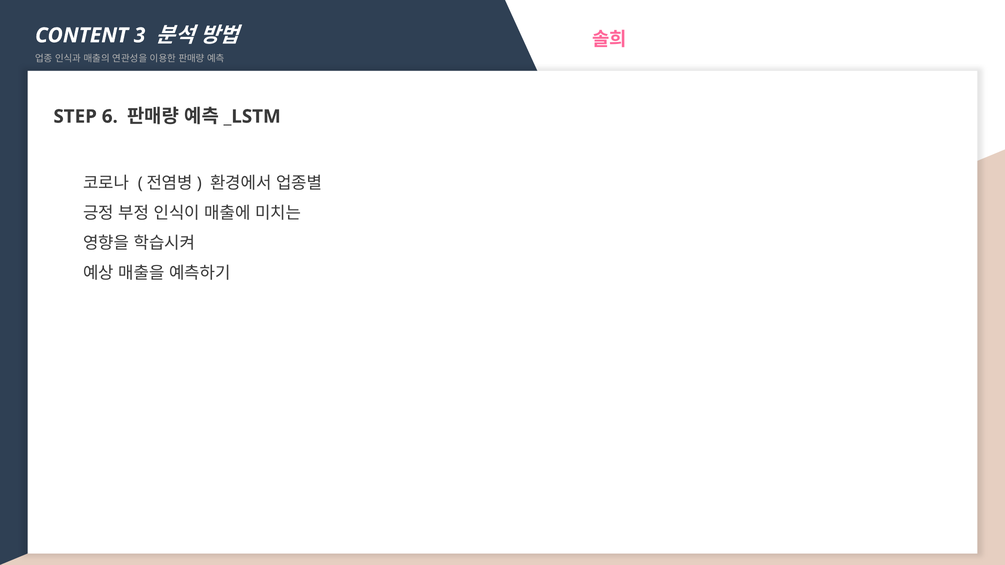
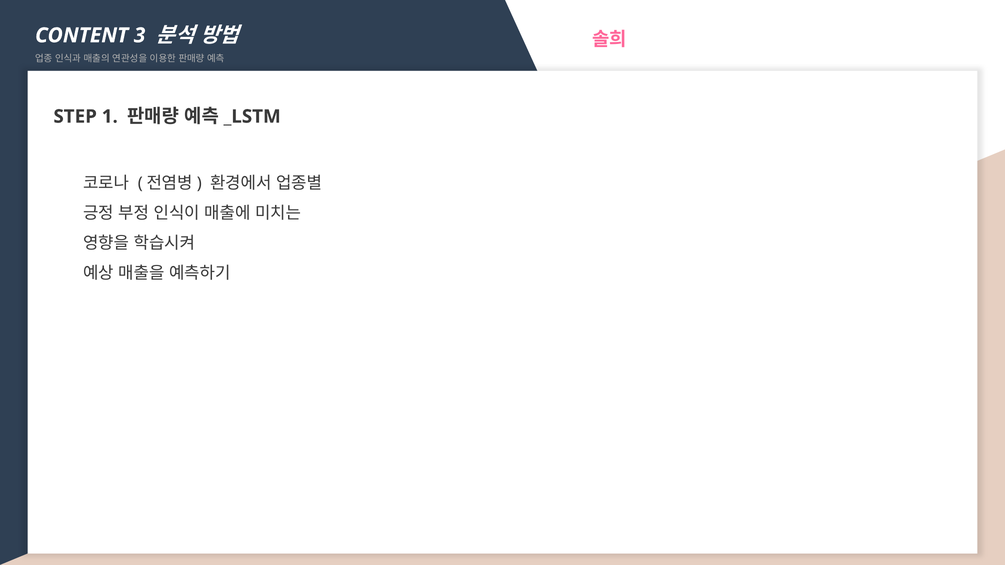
6: 6 -> 1
